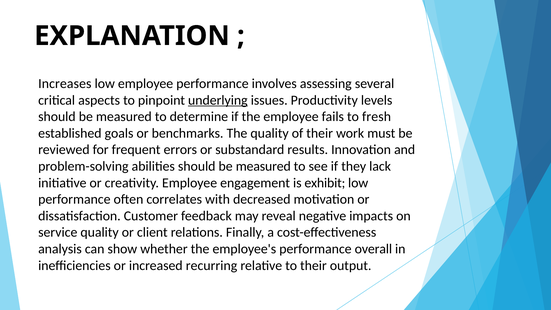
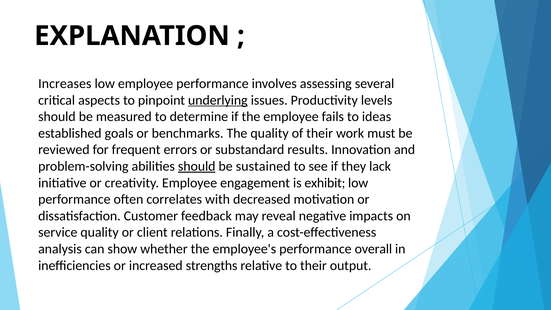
fresh: fresh -> ideas
should at (197, 166) underline: none -> present
measured at (263, 166): measured -> sustained
recurring: recurring -> strengths
